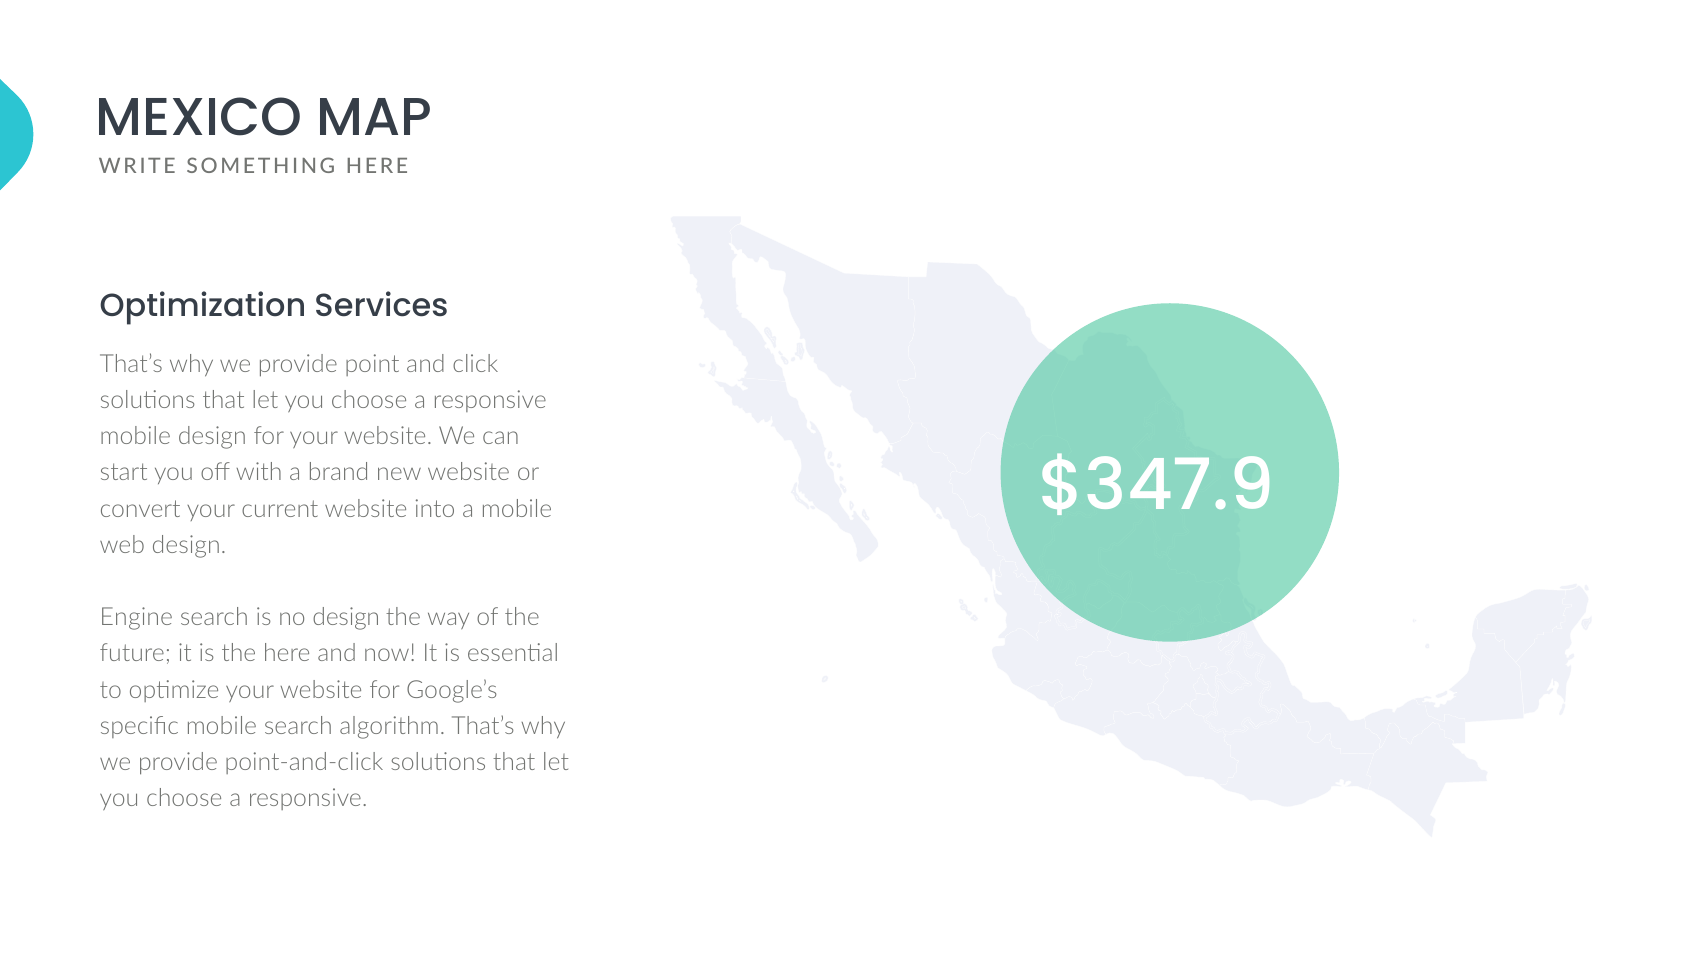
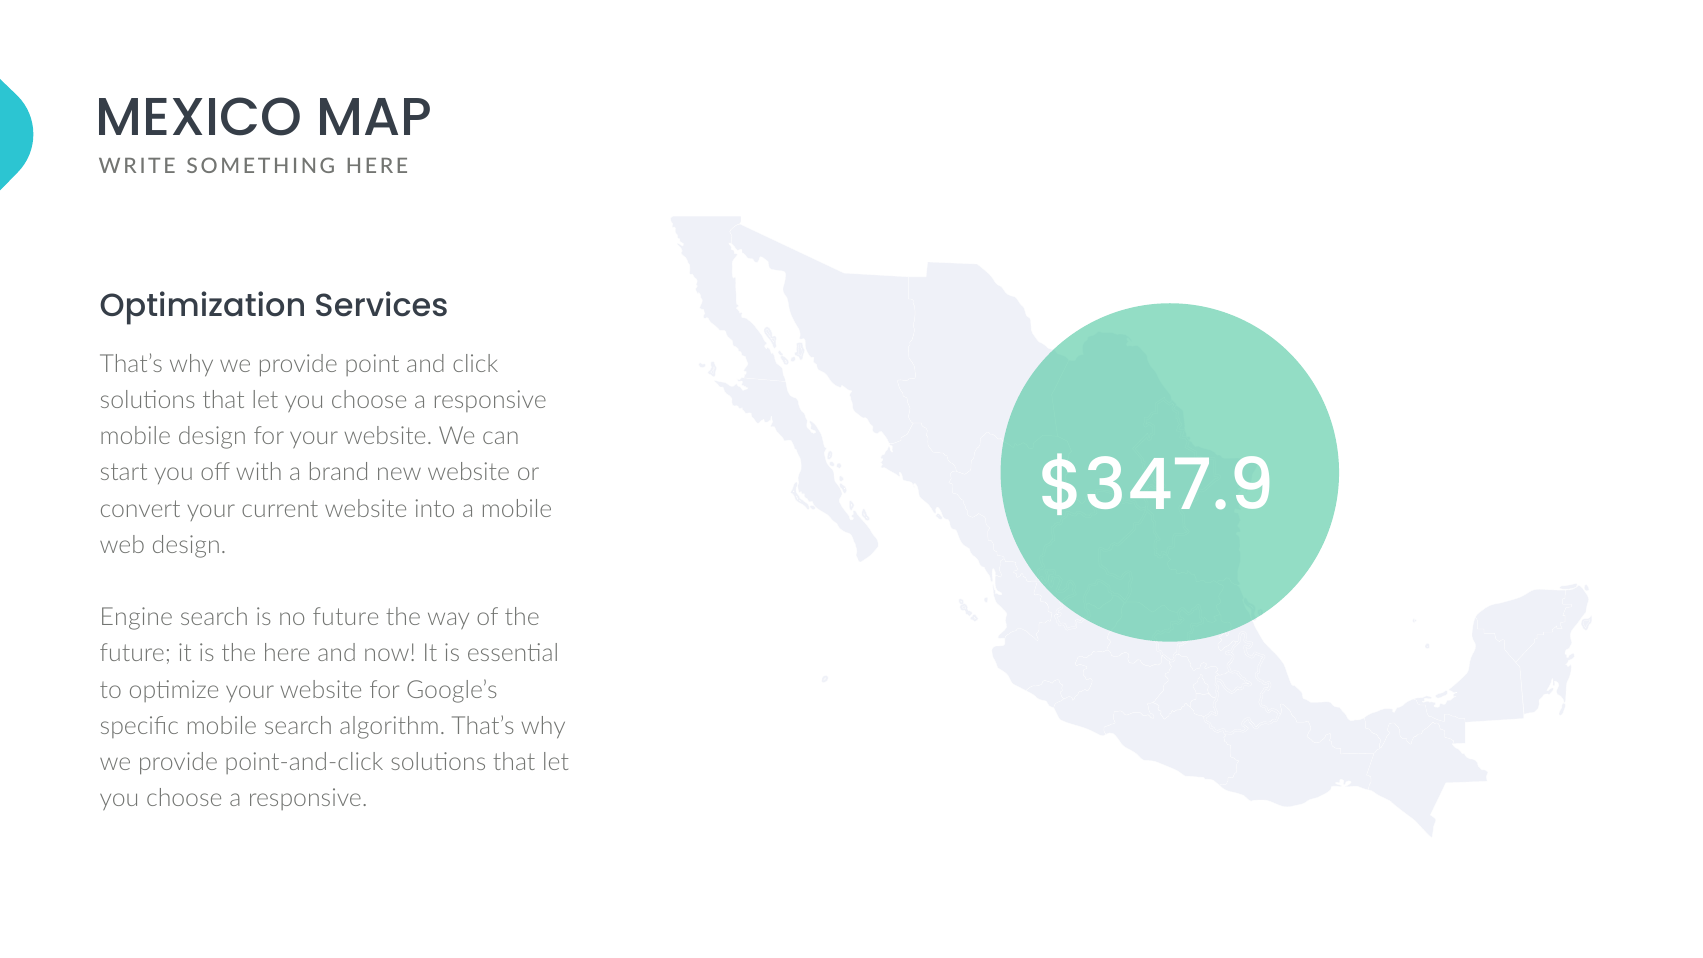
no design: design -> future
